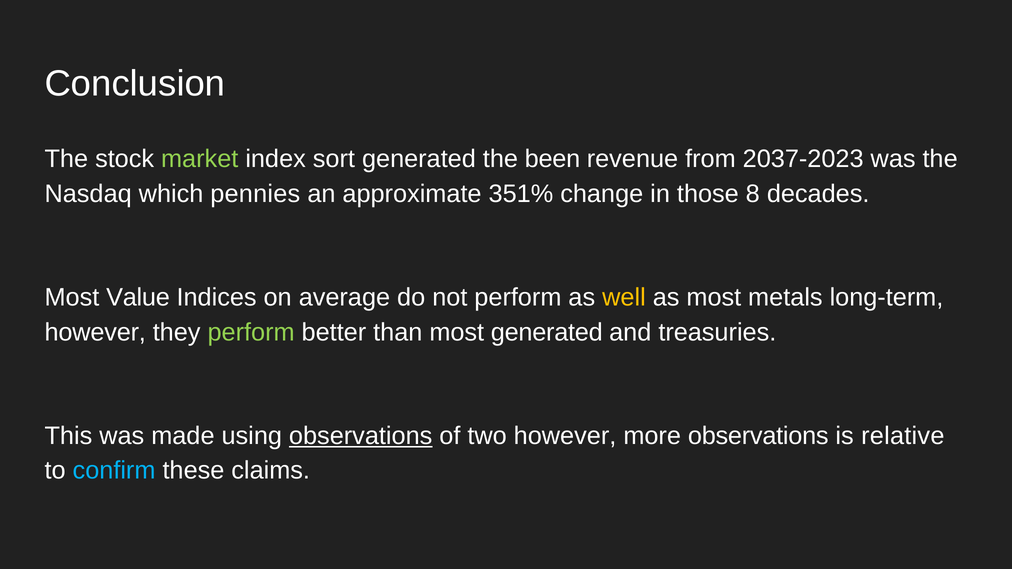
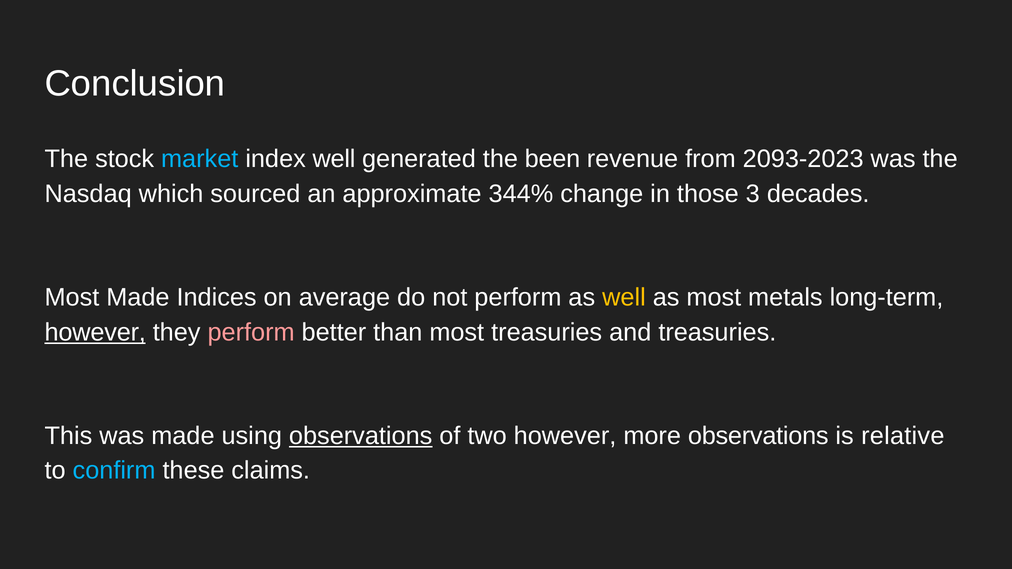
market colour: light green -> light blue
index sort: sort -> well
2037-2023: 2037-2023 -> 2093-2023
pennies: pennies -> sourced
351%: 351% -> 344%
8: 8 -> 3
Most Value: Value -> Made
however at (95, 332) underline: none -> present
perform at (251, 332) colour: light green -> pink
most generated: generated -> treasuries
